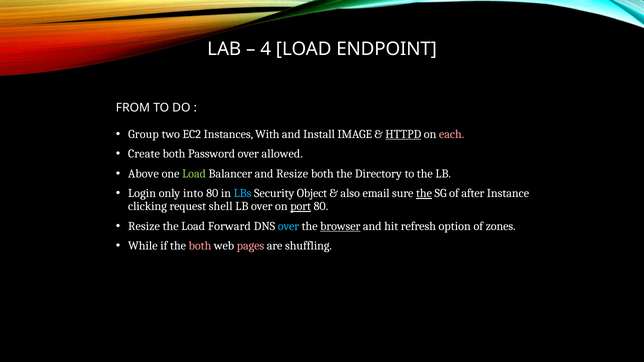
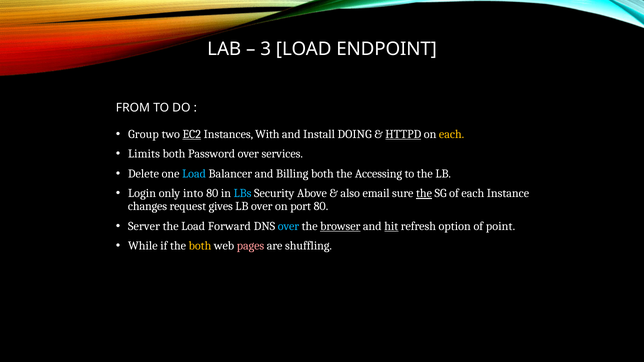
4: 4 -> 3
EC2 underline: none -> present
IMAGE: IMAGE -> DOING
each at (452, 134) colour: pink -> yellow
Create: Create -> Limits
allowed: allowed -> services
Above: Above -> Delete
Load at (194, 174) colour: light green -> light blue
and Resize: Resize -> Billing
Directory: Directory -> Accessing
Object: Object -> Above
of after: after -> each
clicking: clicking -> changes
shell: shell -> gives
port underline: present -> none
Resize at (144, 226): Resize -> Server
hit underline: none -> present
zones: zones -> point
both at (200, 246) colour: pink -> yellow
